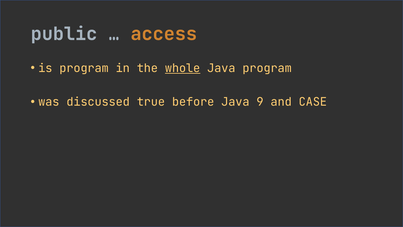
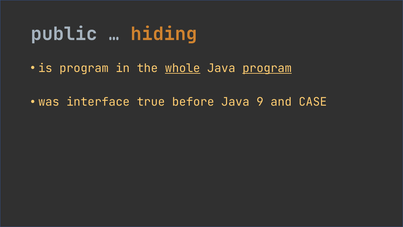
access: access -> hiding
program at (267, 68) underline: none -> present
discussed: discussed -> interface
